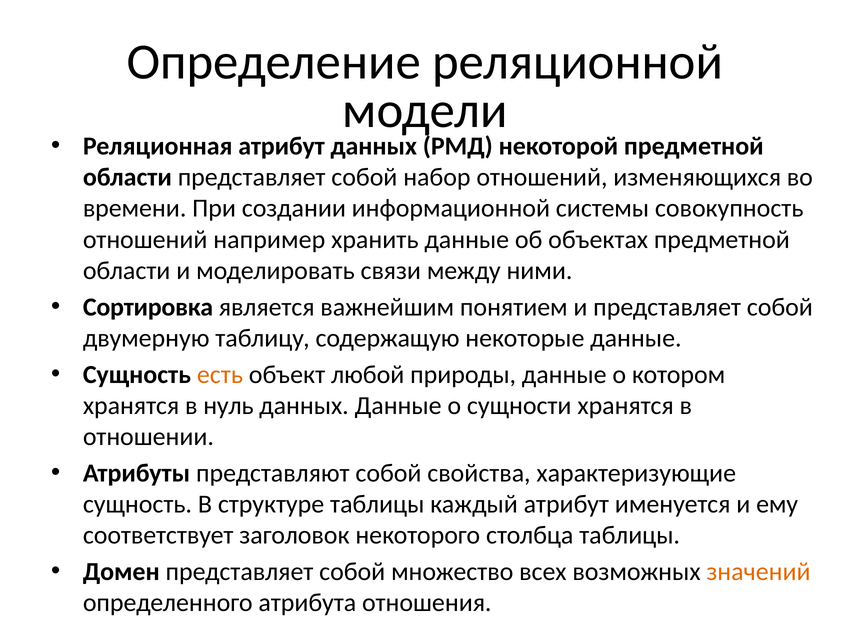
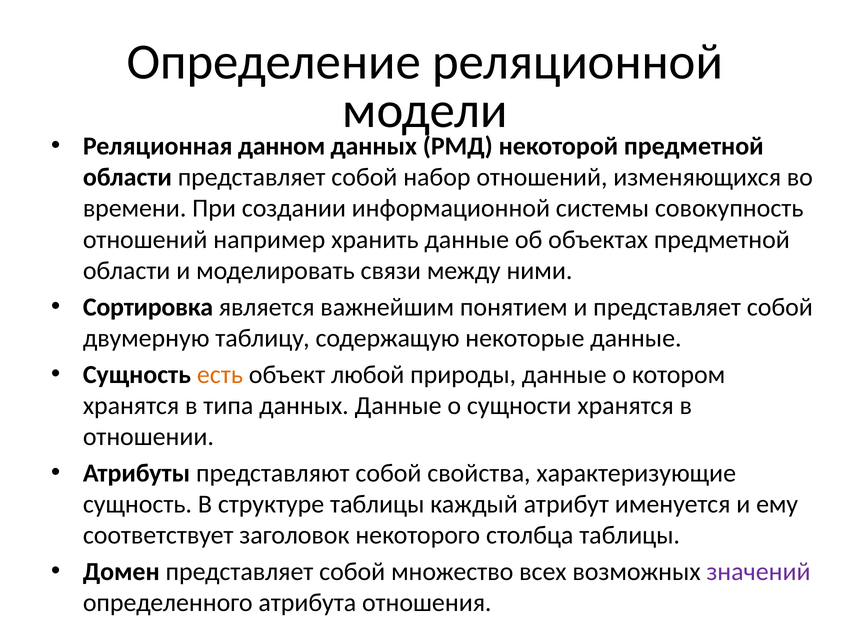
Реляционная атрибут: атрибут -> данном
нуль: нуль -> типа
значений colour: orange -> purple
